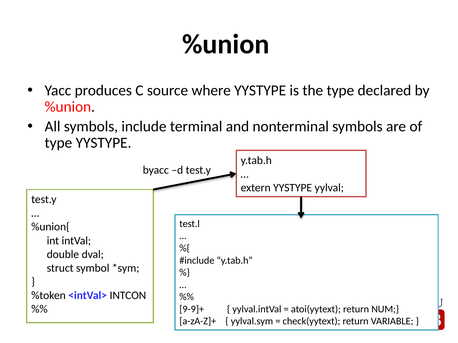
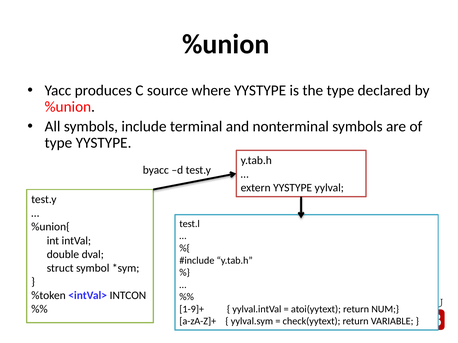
9-9]+: 9-9]+ -> 1-9]+
